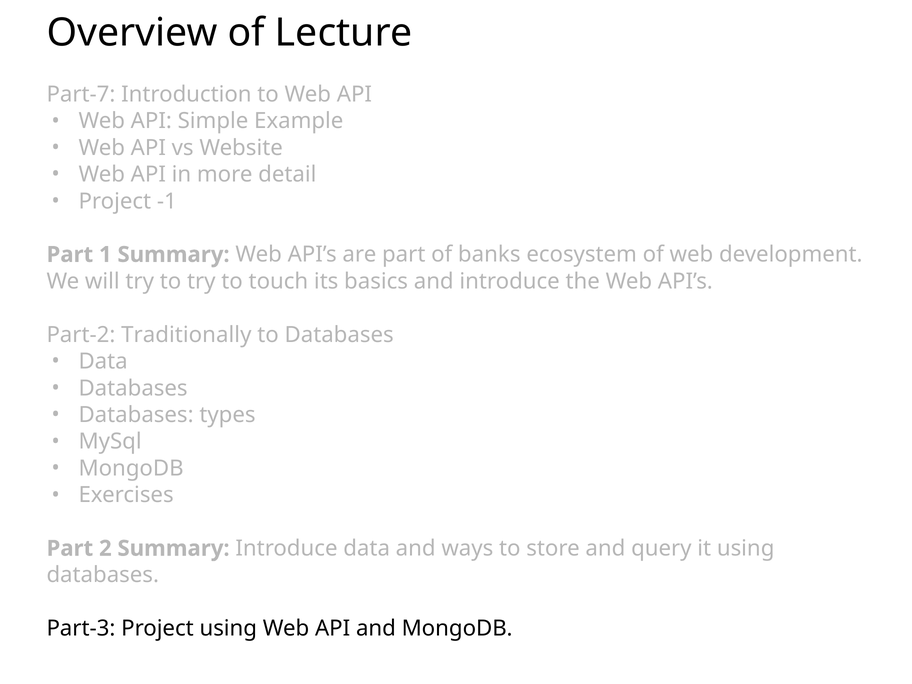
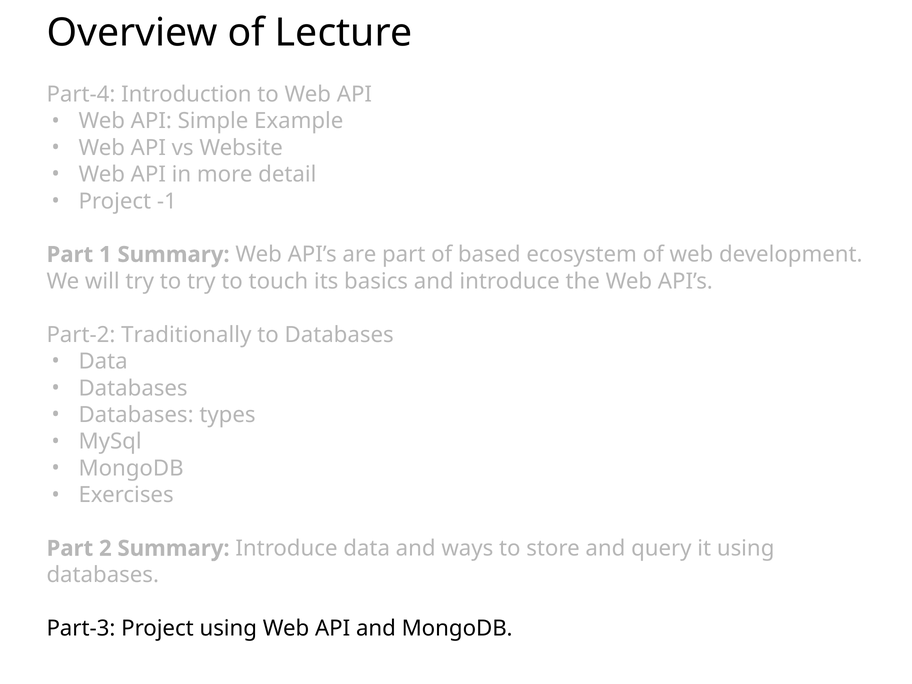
Part-7: Part-7 -> Part-4
banks: banks -> based
